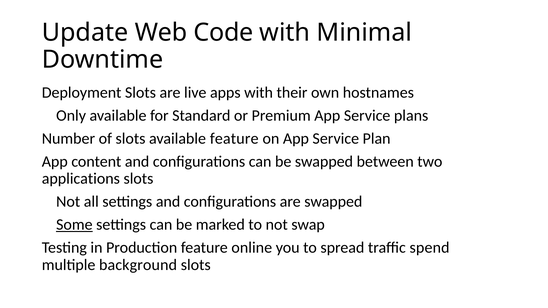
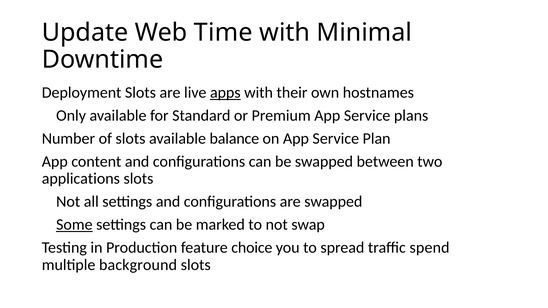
Code: Code -> Time
apps underline: none -> present
available feature: feature -> balance
online: online -> choice
